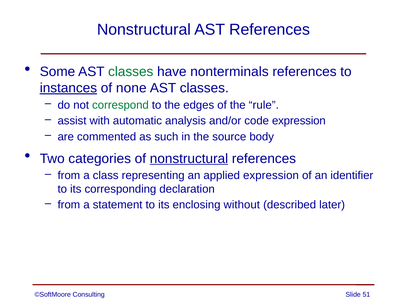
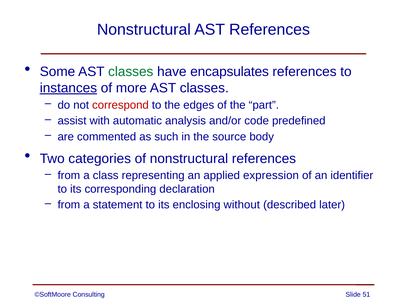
nonterminals: nonterminals -> encapsulates
none: none -> more
correspond colour: green -> red
rule: rule -> part
code expression: expression -> predefined
nonstructural at (189, 159) underline: present -> none
